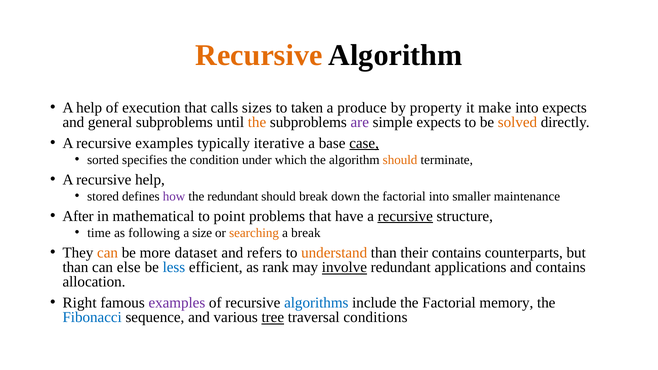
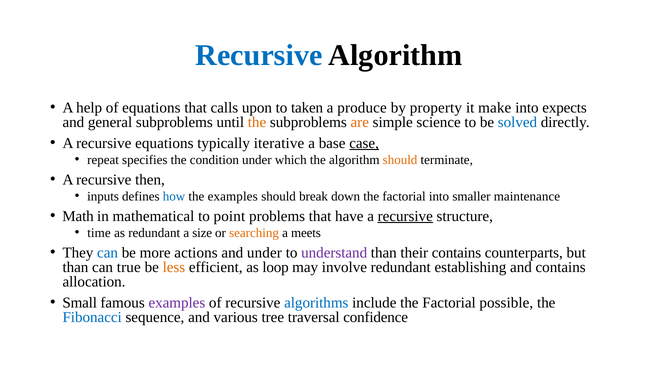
Recursive at (259, 55) colour: orange -> blue
of execution: execution -> equations
sizes: sizes -> upon
are colour: purple -> orange
simple expects: expects -> science
solved colour: orange -> blue
recursive examples: examples -> equations
sorted: sorted -> repeat
recursive help: help -> then
stored: stored -> inputs
how colour: purple -> blue
the redundant: redundant -> examples
After: After -> Math
as following: following -> redundant
a break: break -> meets
can at (108, 253) colour: orange -> blue
dataset: dataset -> actions
and refers: refers -> under
understand colour: orange -> purple
else: else -> true
less colour: blue -> orange
rank: rank -> loop
involve underline: present -> none
applications: applications -> establishing
Right: Right -> Small
memory: memory -> possible
tree underline: present -> none
conditions: conditions -> confidence
